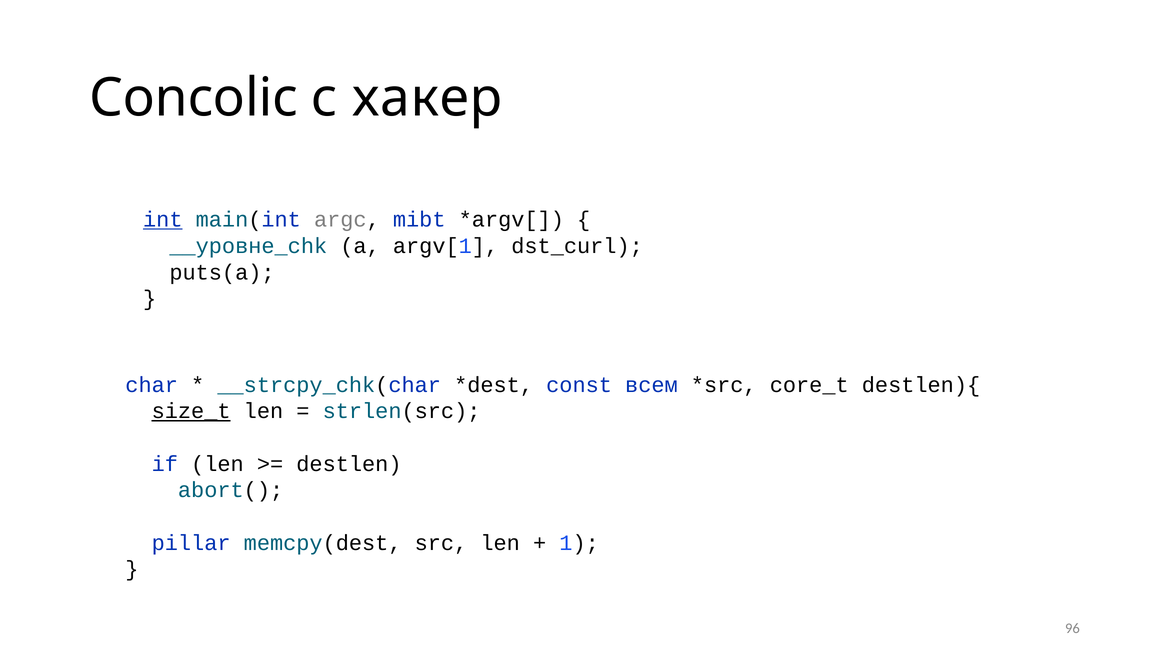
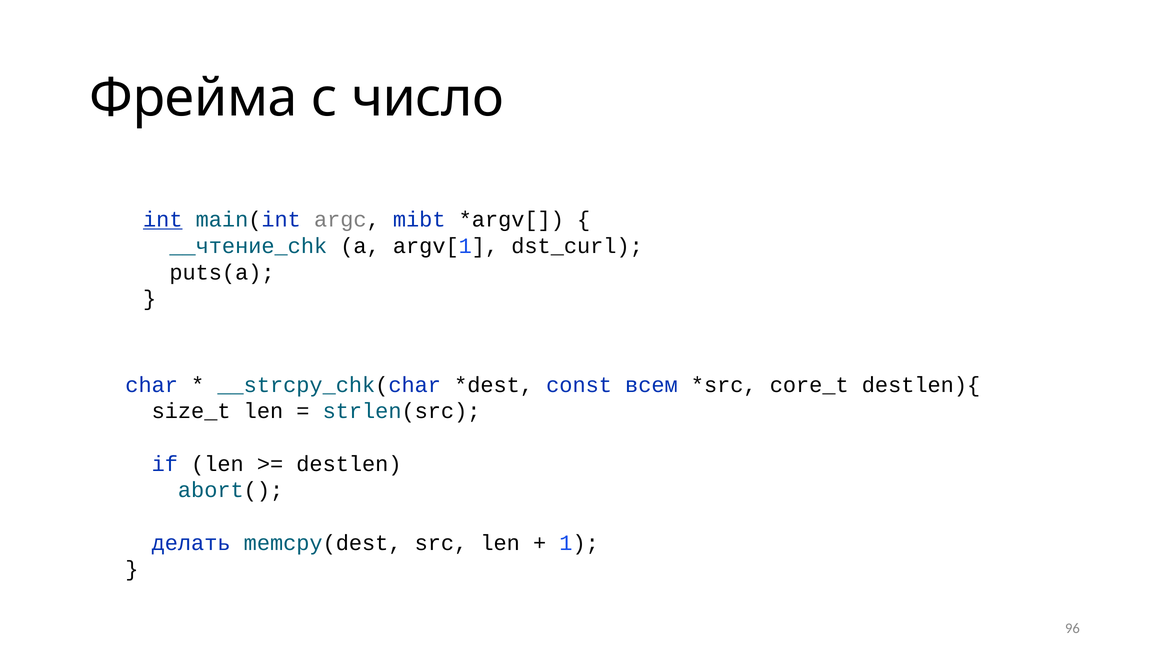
Concolic: Concolic -> Фрейма
хакер: хакер -> число
__уровне_chk: __уровне_chk -> __чтение_chk
size_t underline: present -> none
pillar: pillar -> делать
